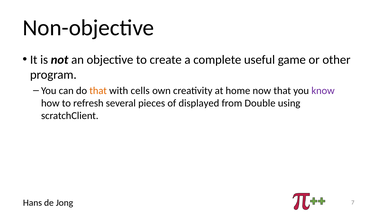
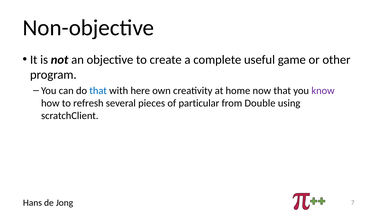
that at (98, 91) colour: orange -> blue
cells: cells -> here
displayed: displayed -> particular
